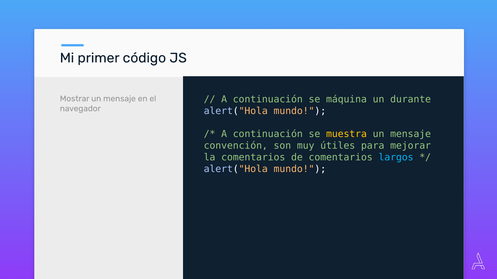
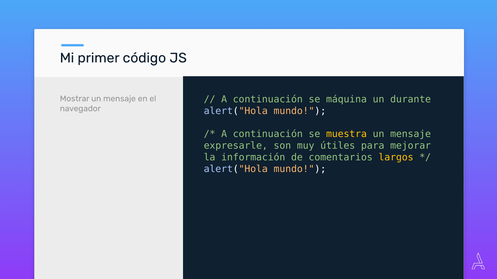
convención: convención -> expresarle
la comentarios: comentarios -> información
largos colour: light blue -> yellow
